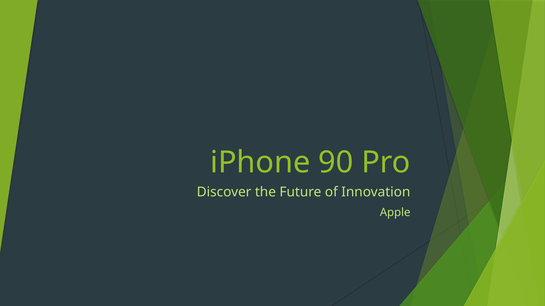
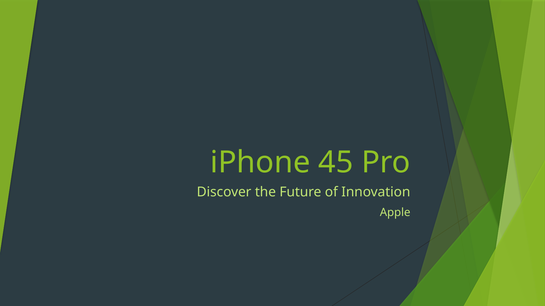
90: 90 -> 45
